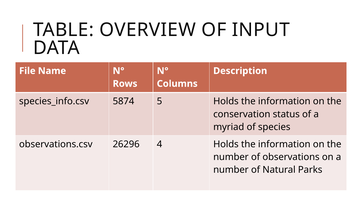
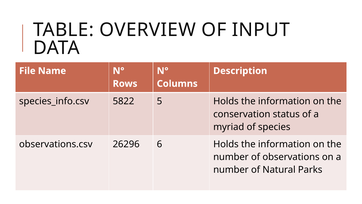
5874: 5874 -> 5822
4: 4 -> 6
